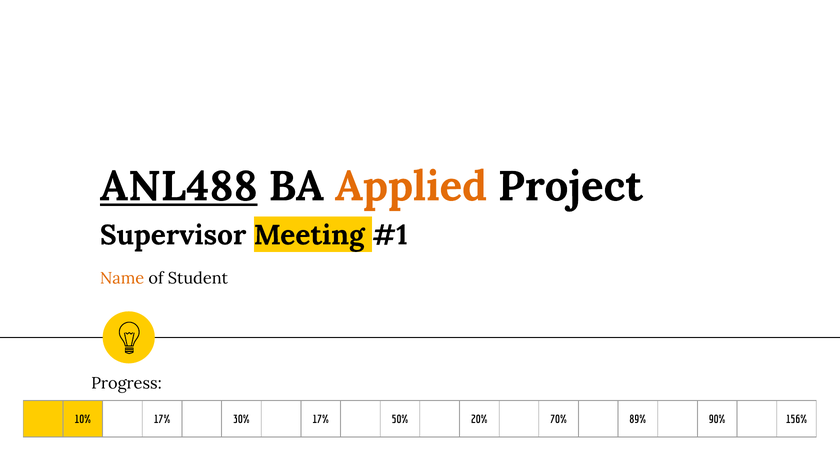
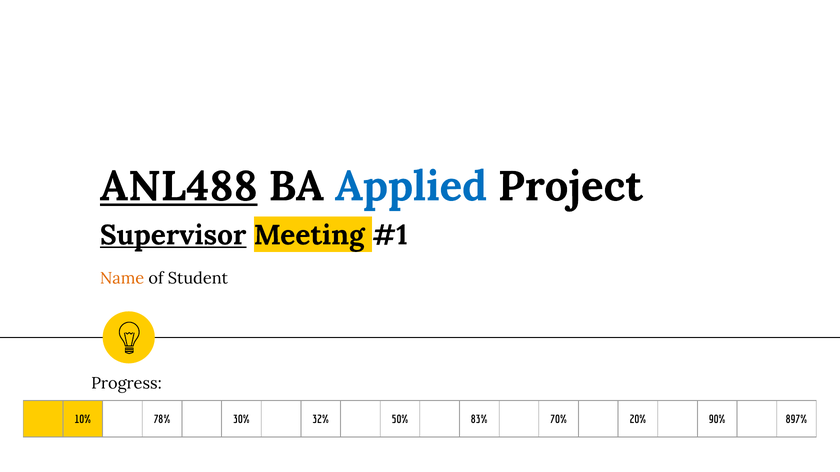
Applied colour: orange -> blue
Supervisor underline: none -> present
10% 17%: 17% -> 78%
30% 17%: 17% -> 32%
20%: 20% -> 83%
89%: 89% -> 20%
156%: 156% -> 897%
